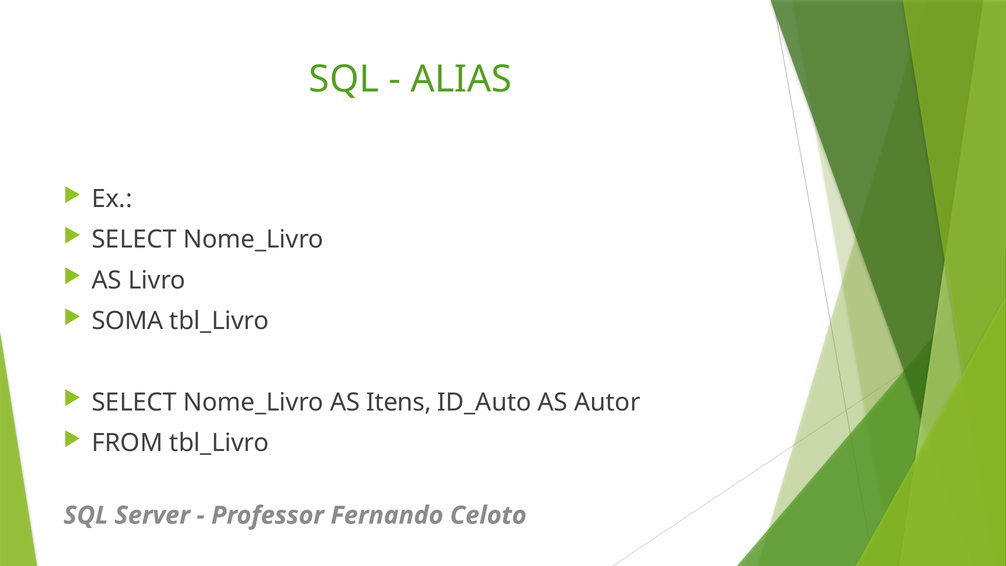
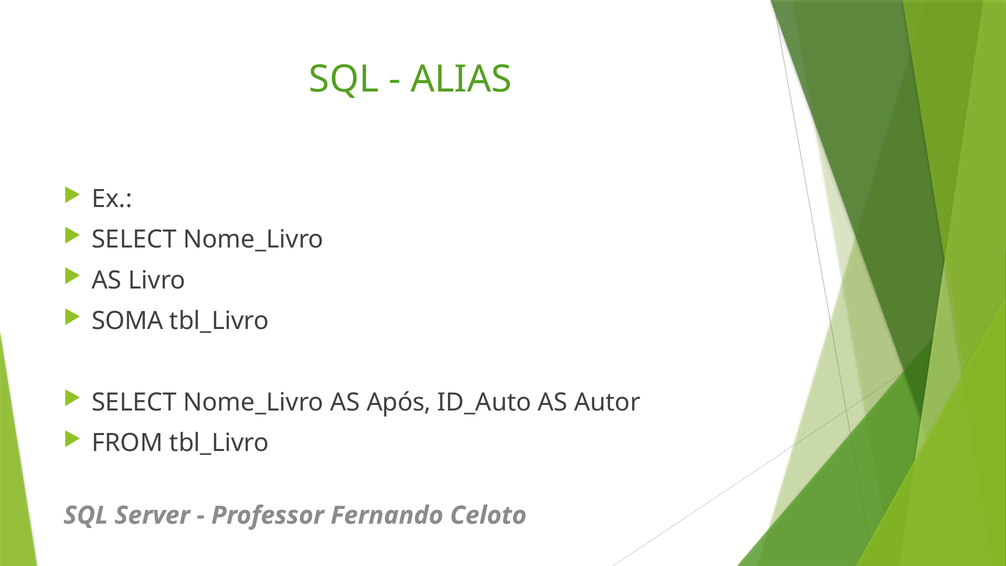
Itens: Itens -> Após
